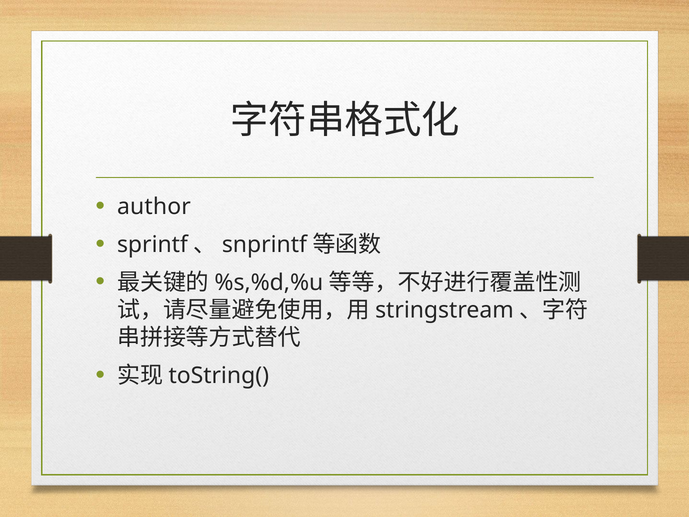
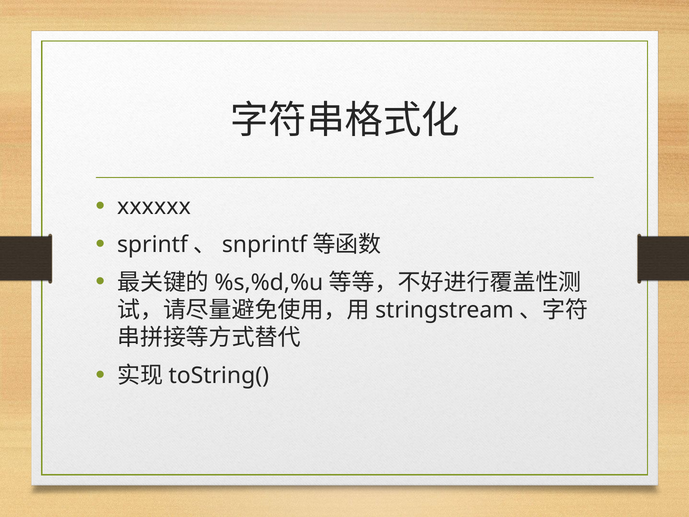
author: author -> xxxxxx
